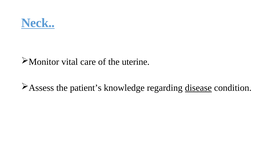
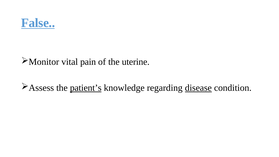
Neck: Neck -> False
care: care -> pain
patient’s underline: none -> present
